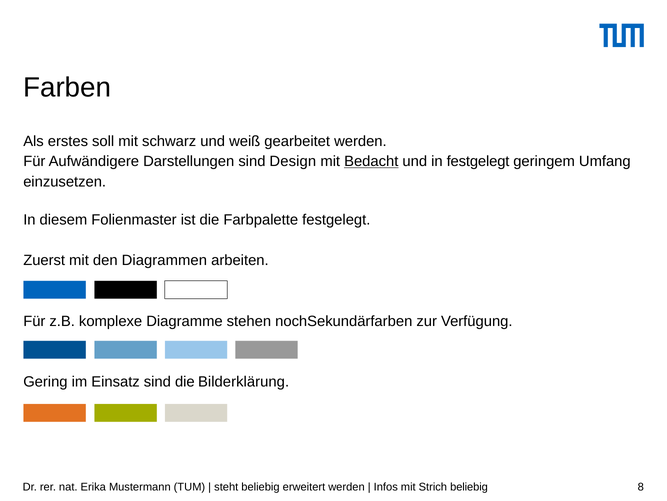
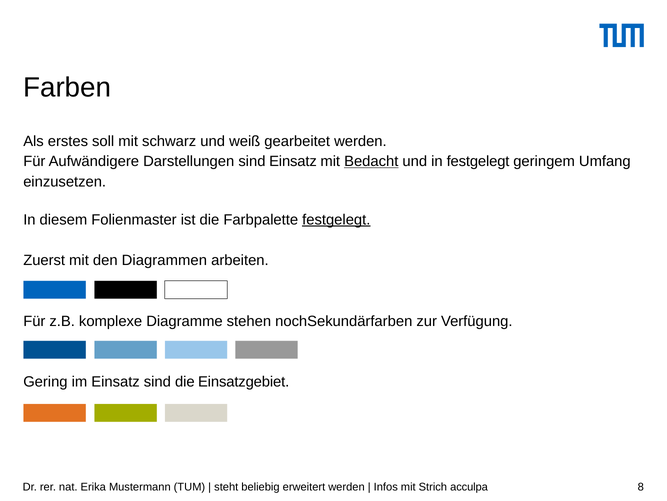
sind Design: Design -> Einsatz
festgelegt at (336, 219) underline: none -> present
Bilderklärung: Bilderklärung -> Einsatzgebiet
Strich beliebig: beliebig -> acculpa
